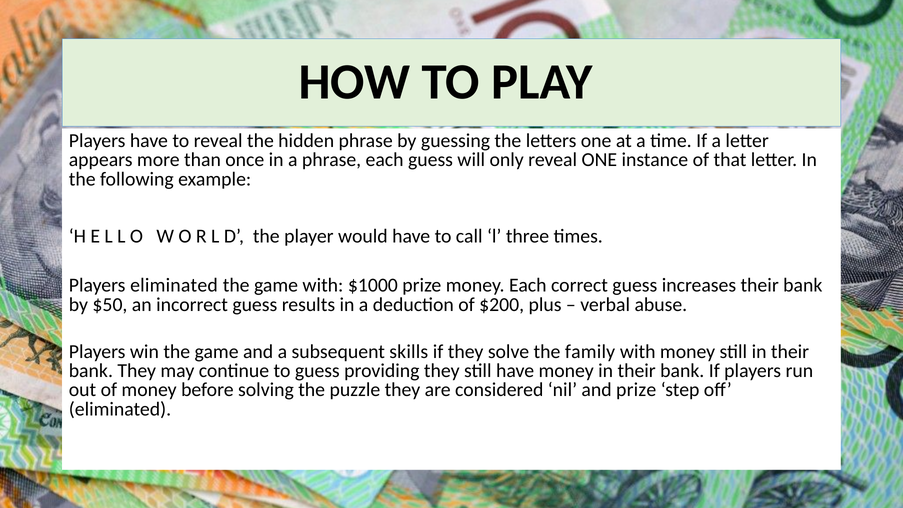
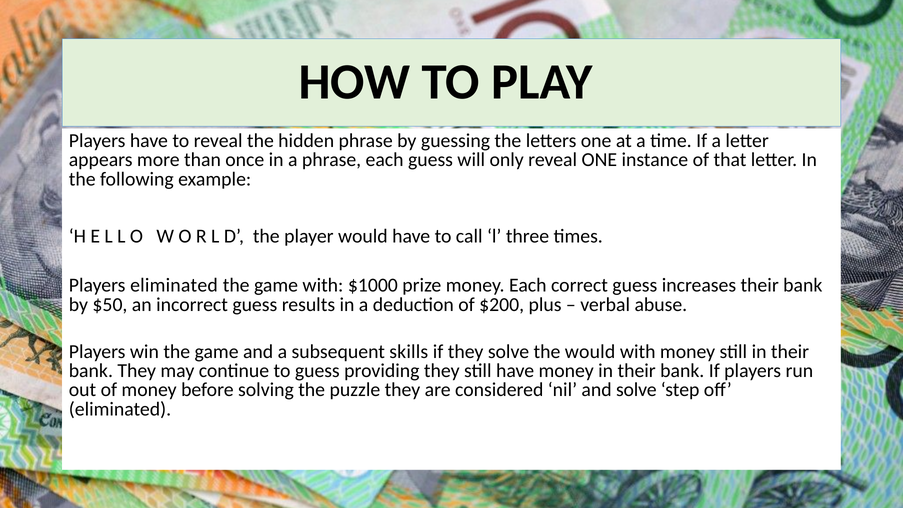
the family: family -> would
and prize: prize -> solve
